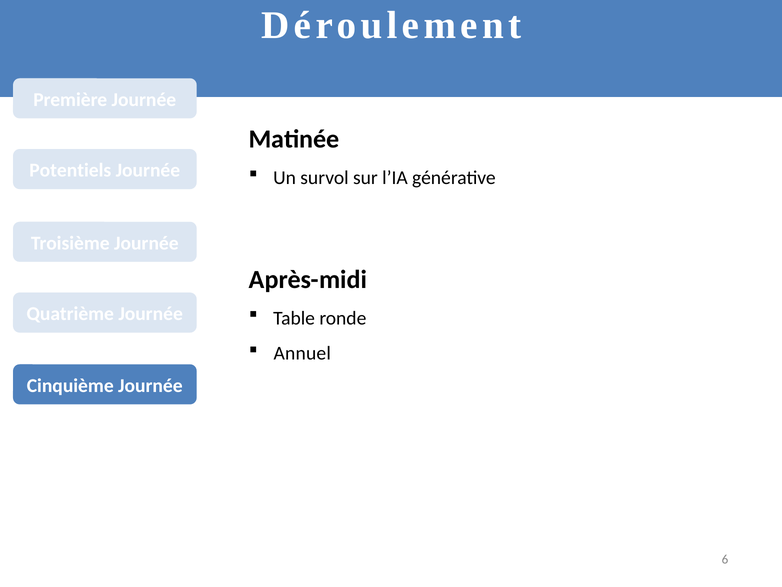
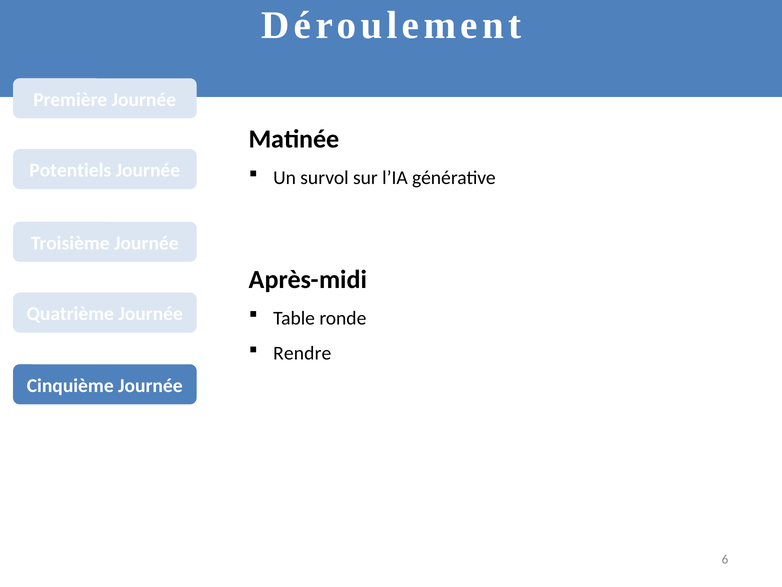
Annuel: Annuel -> Rendre
